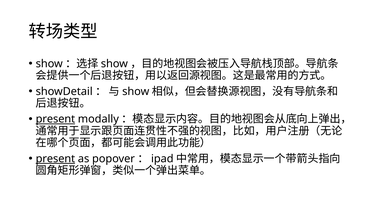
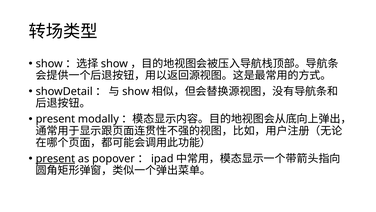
present at (55, 119) underline: present -> none
